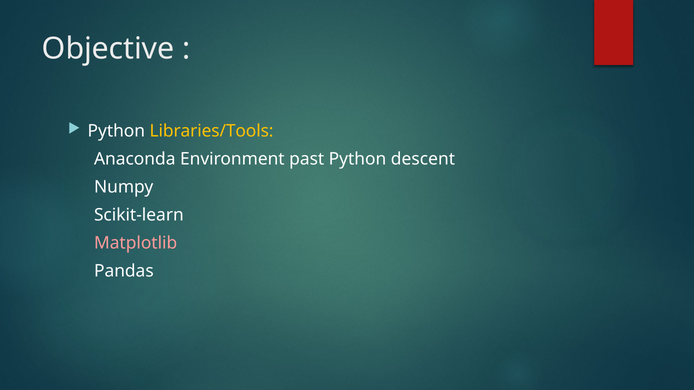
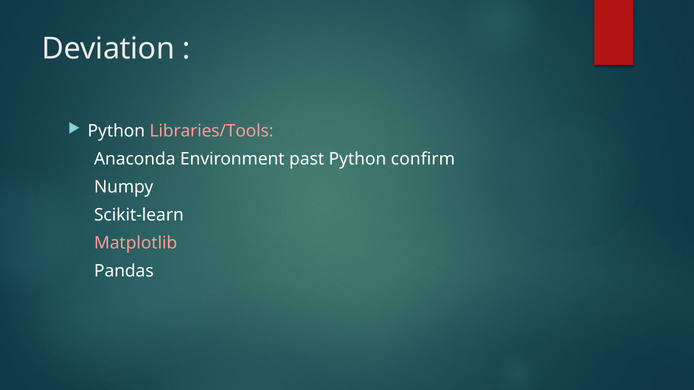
Objective: Objective -> Deviation
Libraries/Tools colour: yellow -> pink
descent: descent -> confirm
